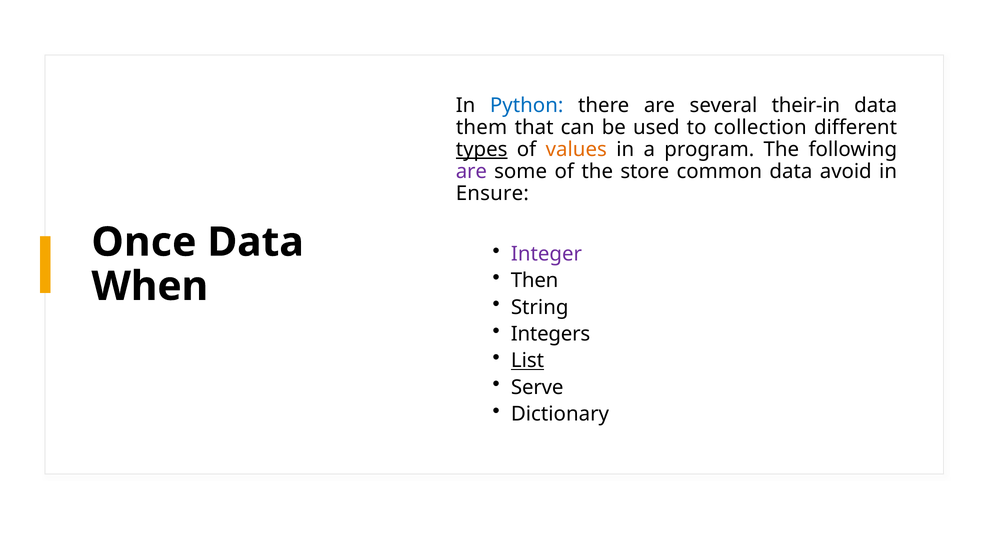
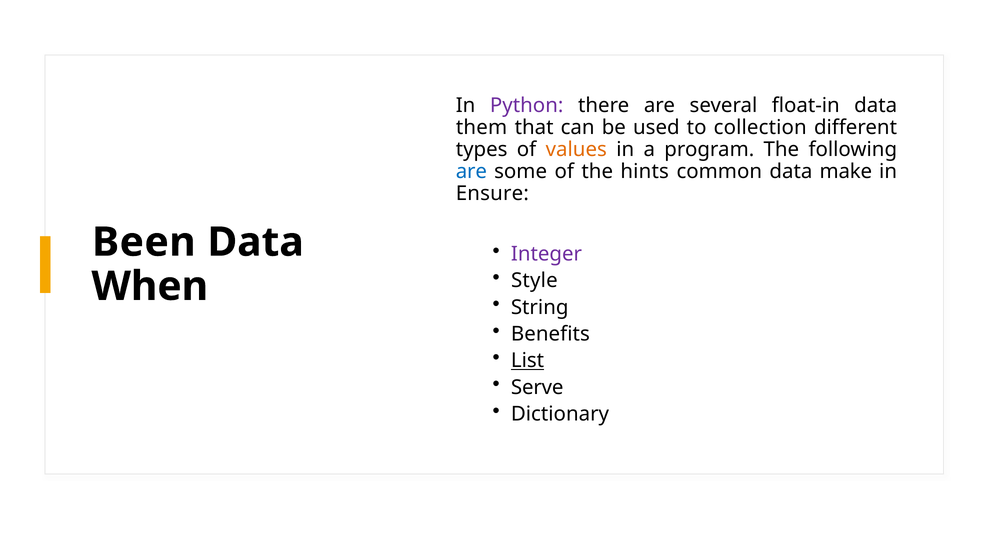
Python colour: blue -> purple
their-in: their-in -> float-in
types underline: present -> none
are at (471, 172) colour: purple -> blue
store: store -> hints
avoid: avoid -> make
Once: Once -> Been
Then: Then -> Style
Integers: Integers -> Benefits
